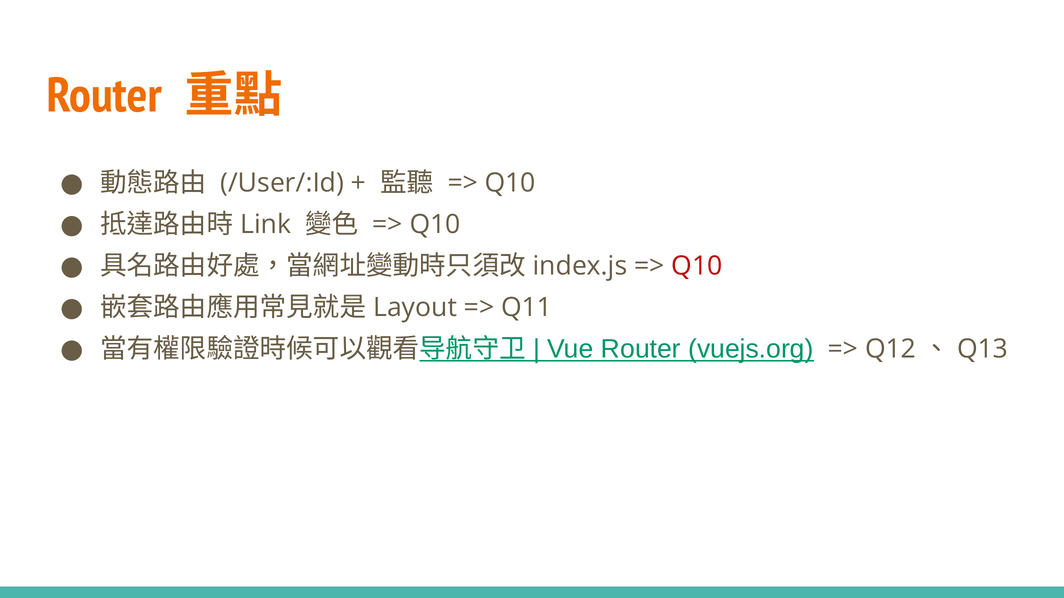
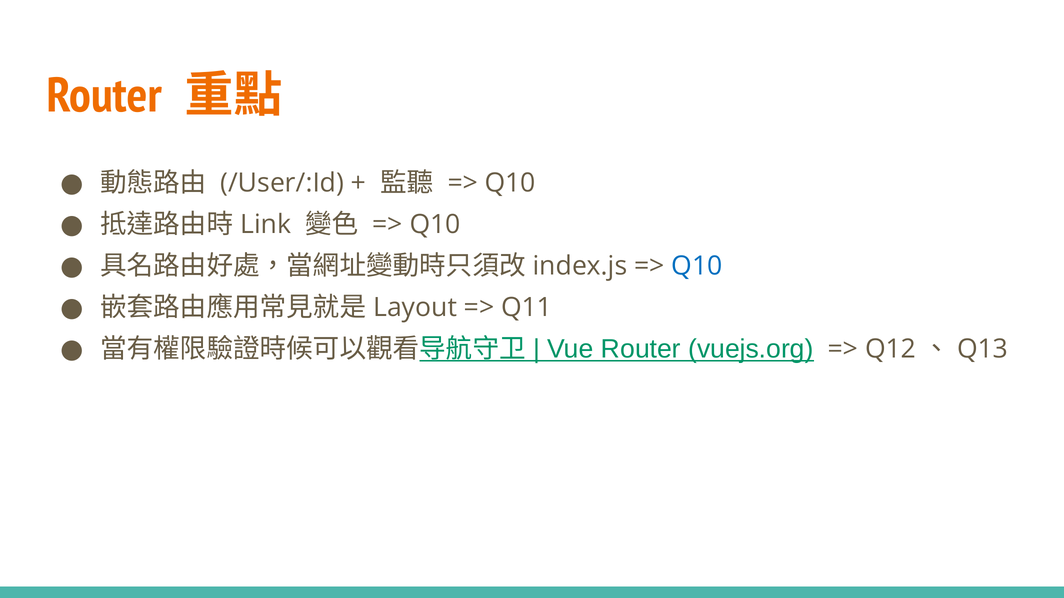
Q10 at (697, 266) colour: red -> blue
